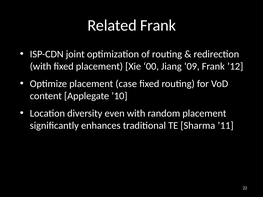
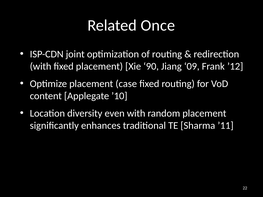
Related Frank: Frank -> Once
00: 00 -> 90
